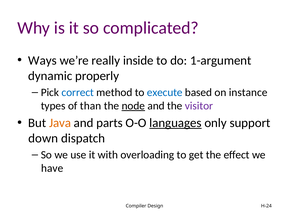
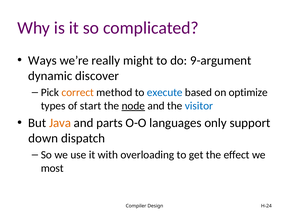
inside: inside -> might
1-argument: 1-argument -> 9-argument
properly: properly -> discover
correct colour: blue -> orange
instance: instance -> optimize
than: than -> start
visitor colour: purple -> blue
languages underline: present -> none
have: have -> most
